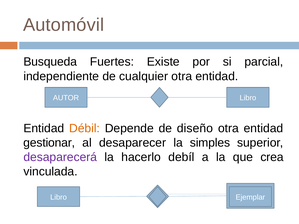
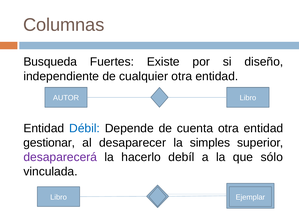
Automóvil: Automóvil -> Columnas
parcial: parcial -> diseño
Débil colour: orange -> blue
diseño: diseño -> cuenta
crea: crea -> sólo
